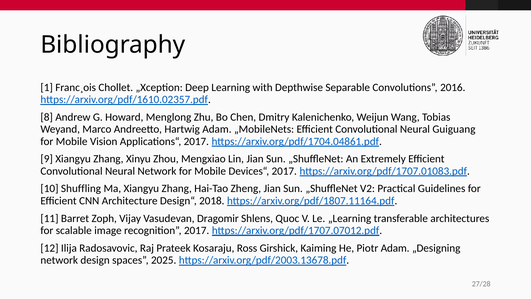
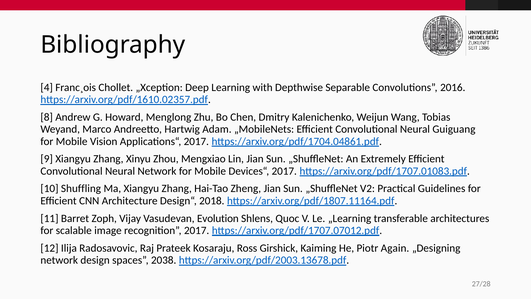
1: 1 -> 4
Dragomir: Dragomir -> Evolution
Piotr Adam: Adam -> Again
2025: 2025 -> 2038
